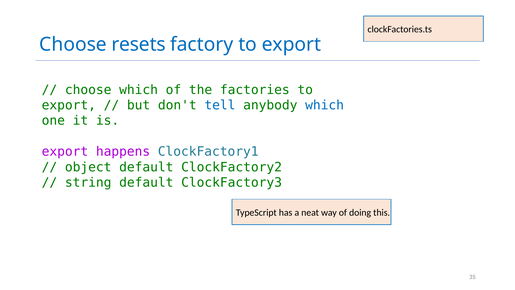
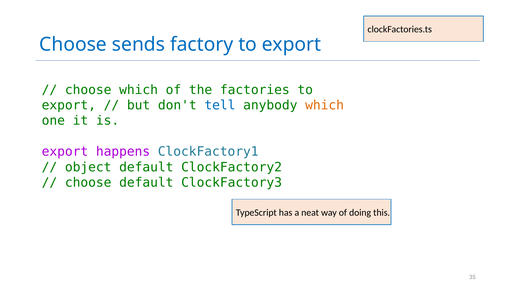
resets: resets -> sends
which at (325, 105) colour: blue -> orange
string at (88, 182): string -> choose
